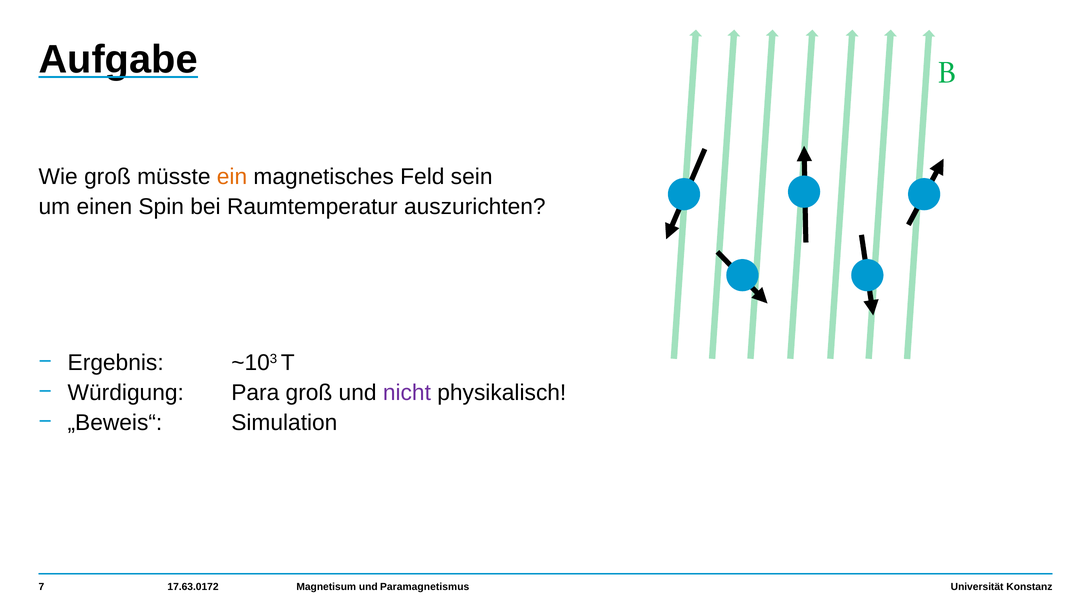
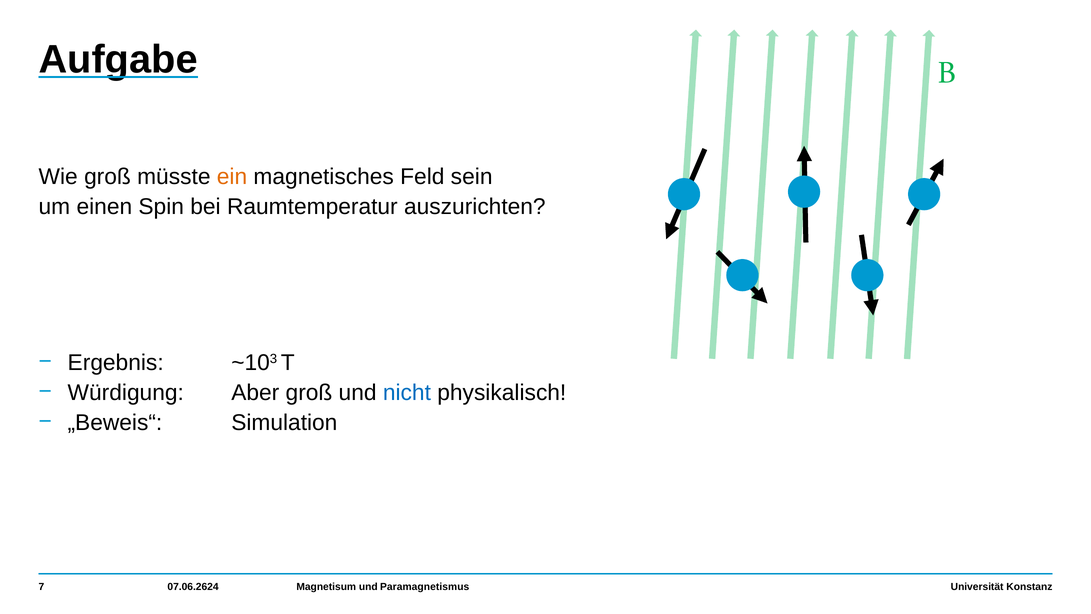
Para: Para -> Aber
nicht colour: purple -> blue
17.63.0172: 17.63.0172 -> 07.06.2624
